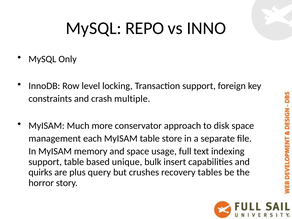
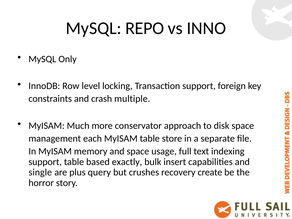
unique: unique -> exactly
quirks: quirks -> single
tables: tables -> create
